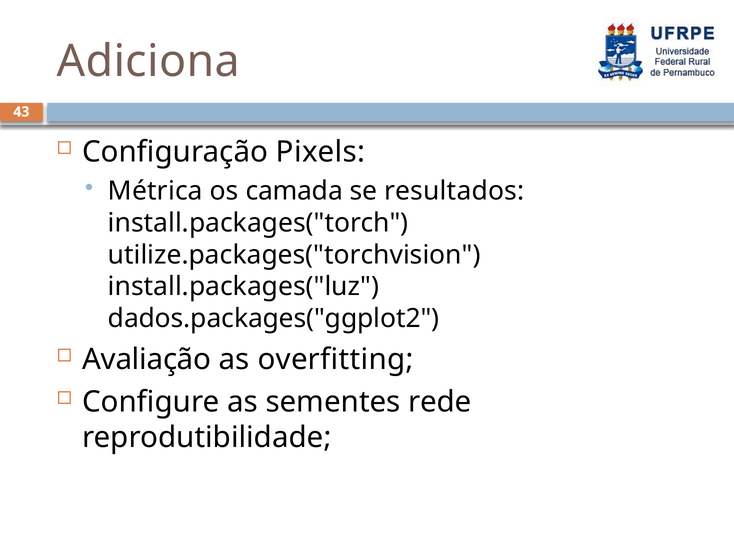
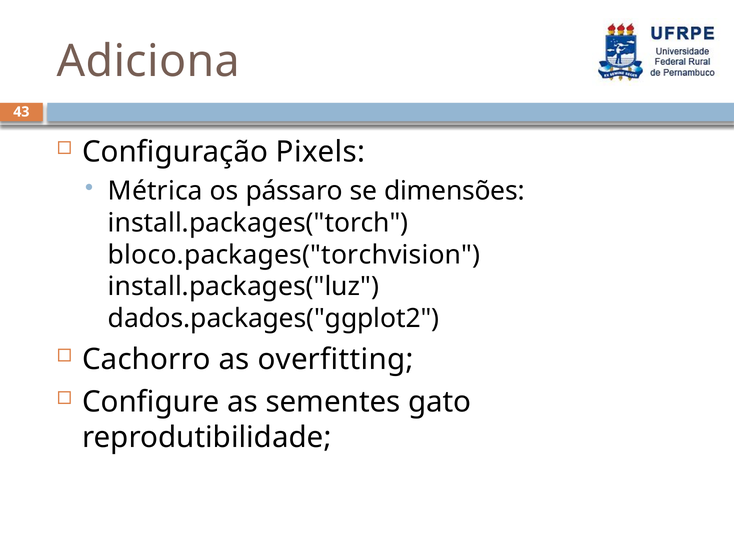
camada: camada -> pássaro
resultados: resultados -> dimensões
utilize.packages("torchvision: utilize.packages("torchvision -> bloco.packages("torchvision
Avaliação: Avaliação -> Cachorro
rede: rede -> gato
